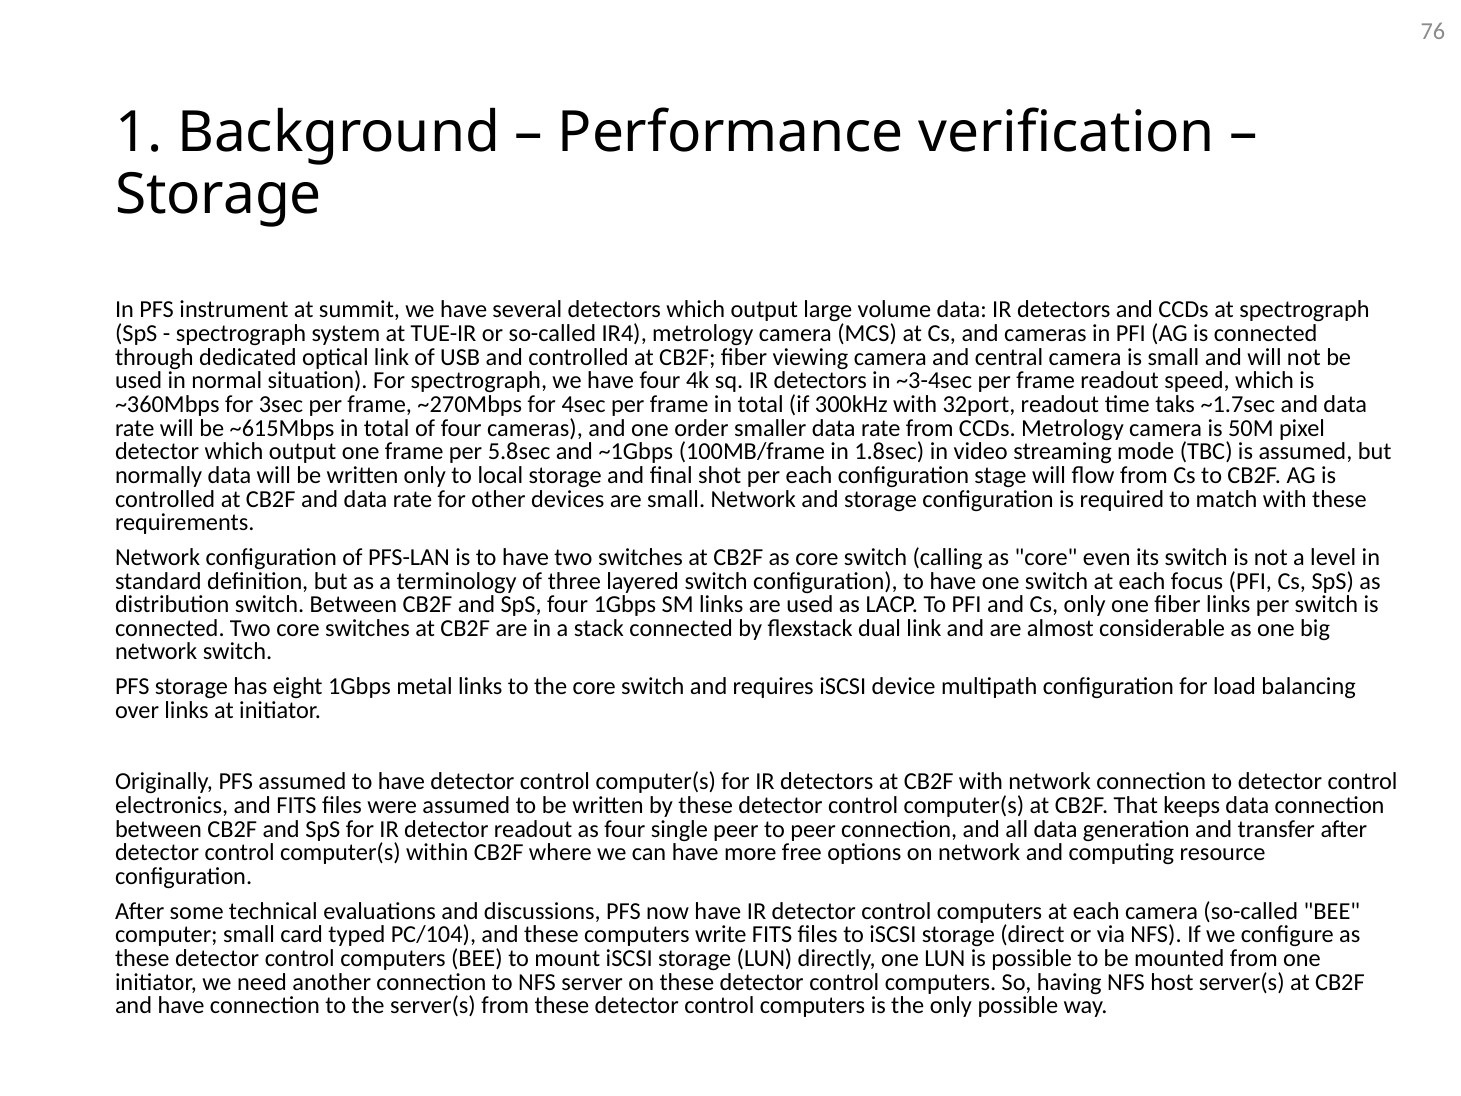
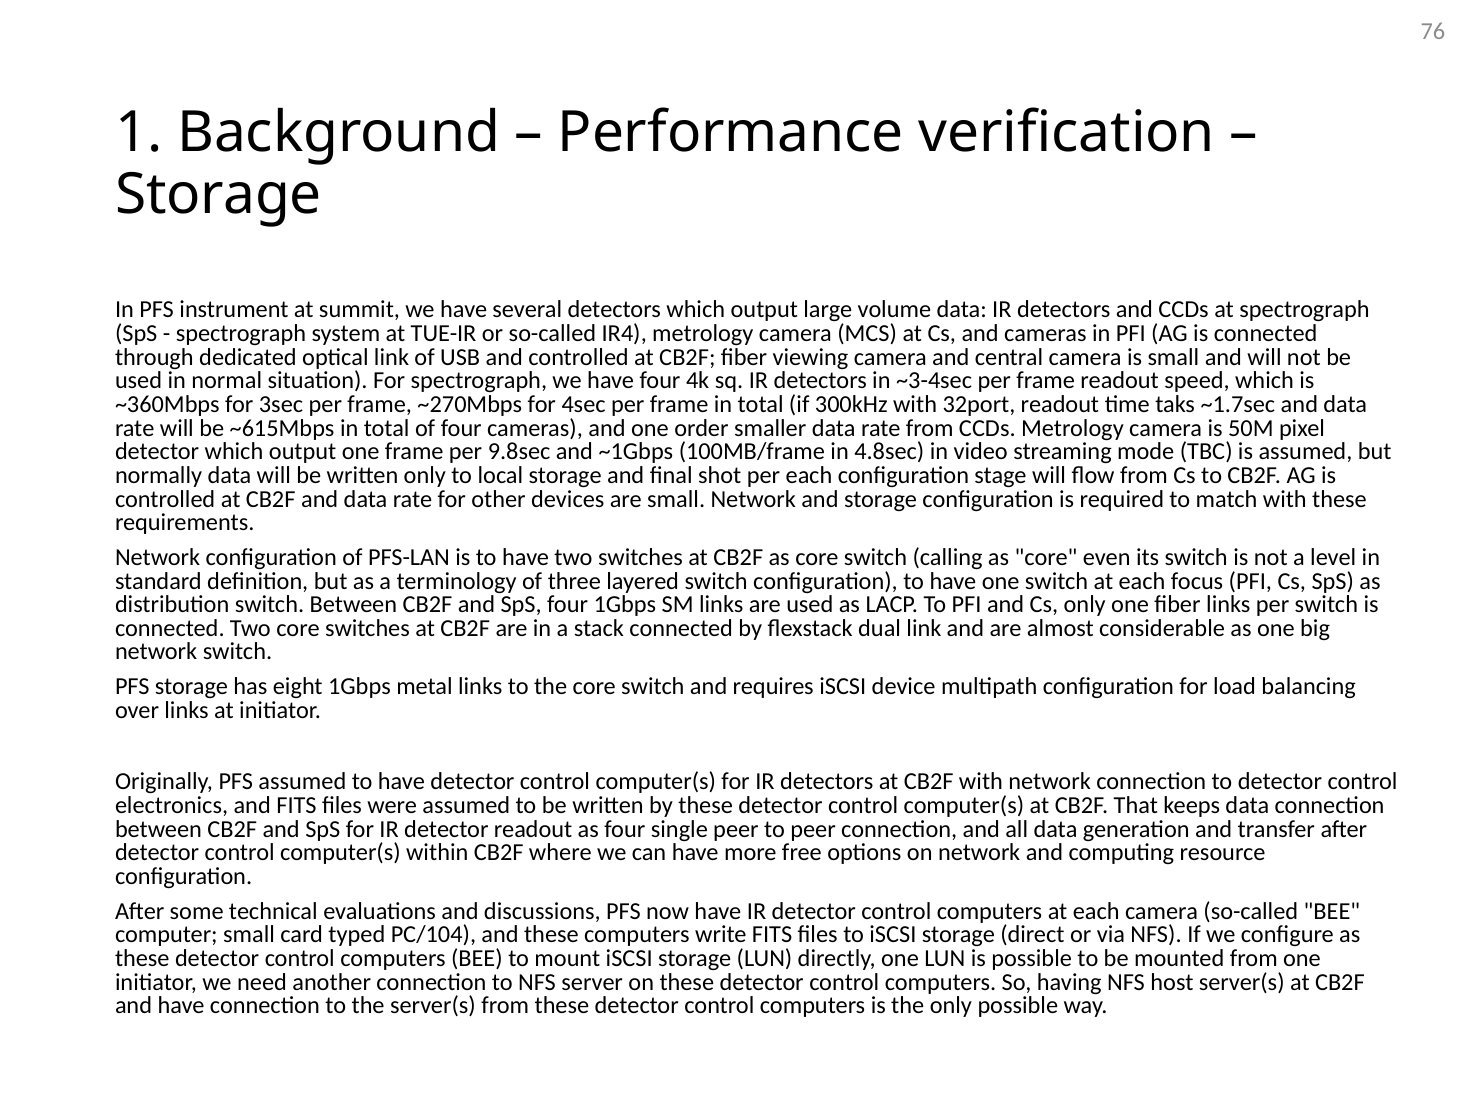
5.8sec: 5.8sec -> 9.8sec
1.8sec: 1.8sec -> 4.8sec
